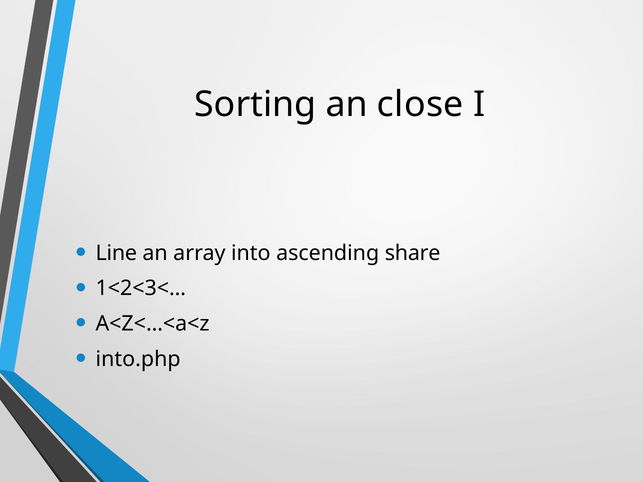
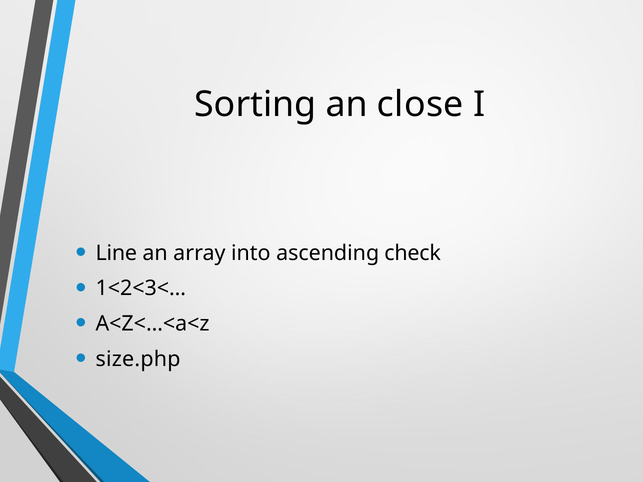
share: share -> check
into.php: into.php -> size.php
